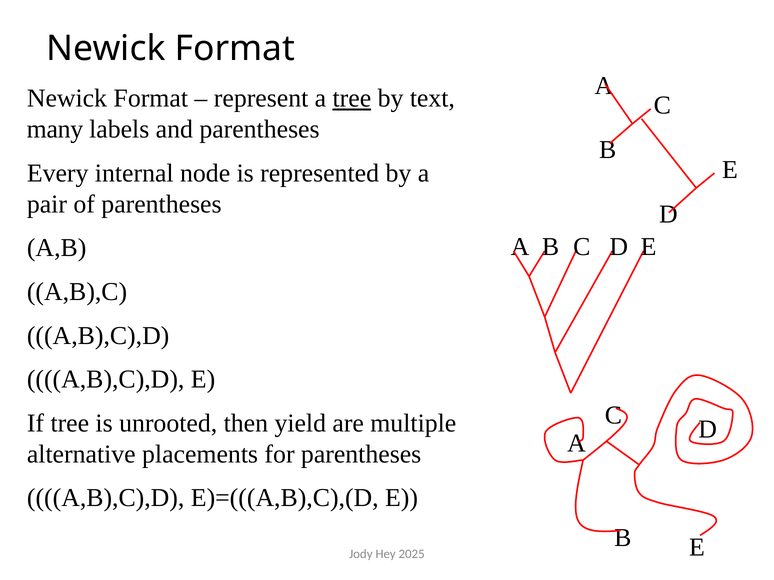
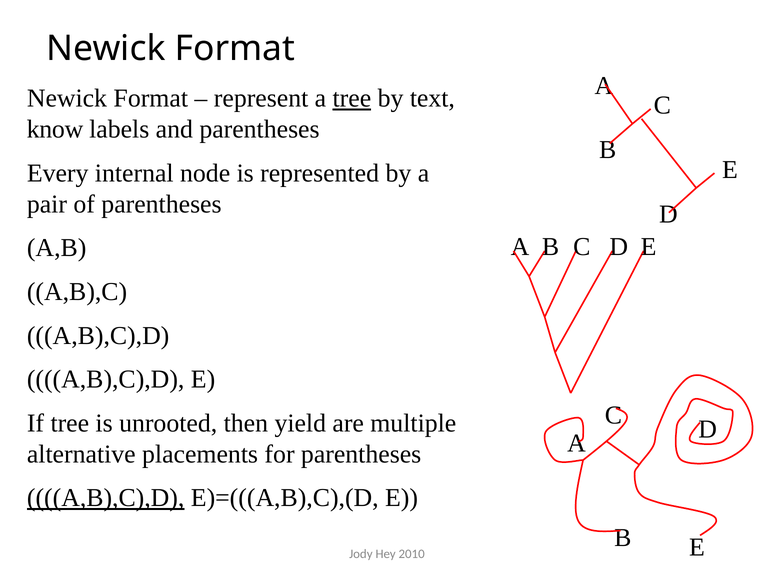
many: many -> know
A,B),C),D at (106, 498) underline: none -> present
2025: 2025 -> 2010
